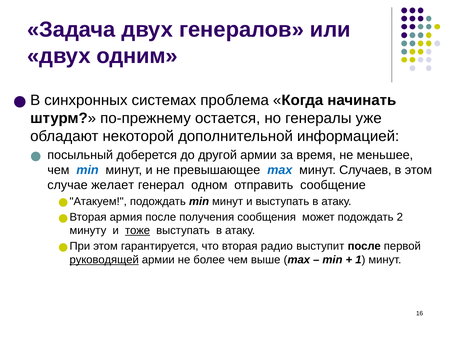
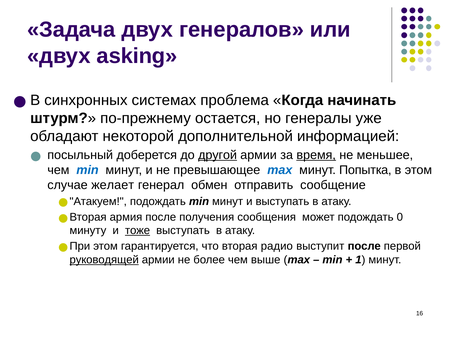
одним: одним -> asking
другой underline: none -> present
время underline: none -> present
Случаев: Случаев -> Попытка
одном: одном -> обмен
2: 2 -> 0
